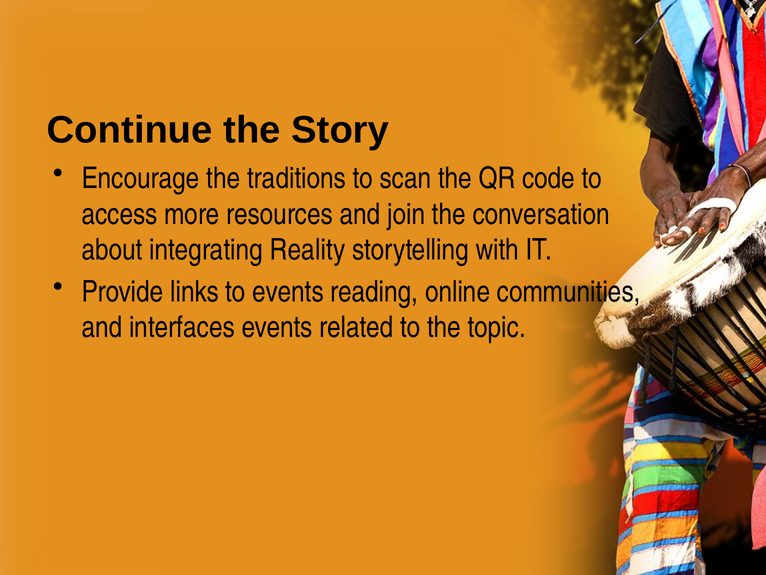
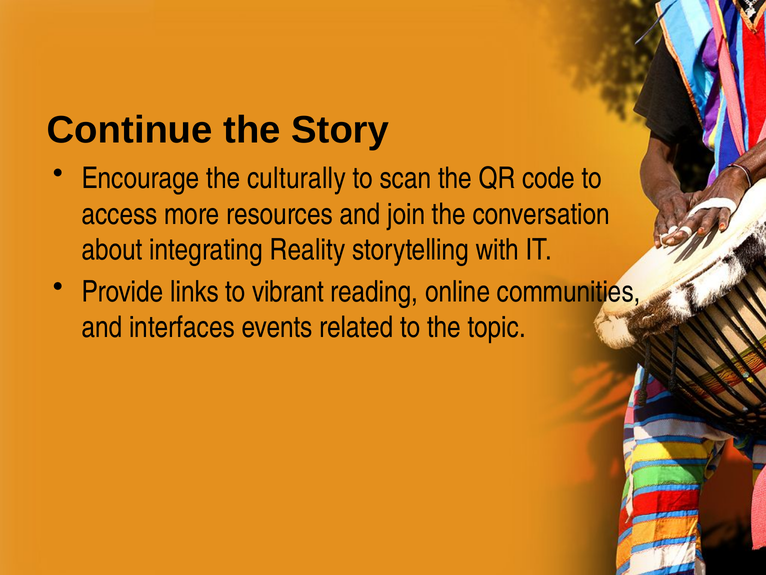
traditions: traditions -> culturally
to events: events -> vibrant
